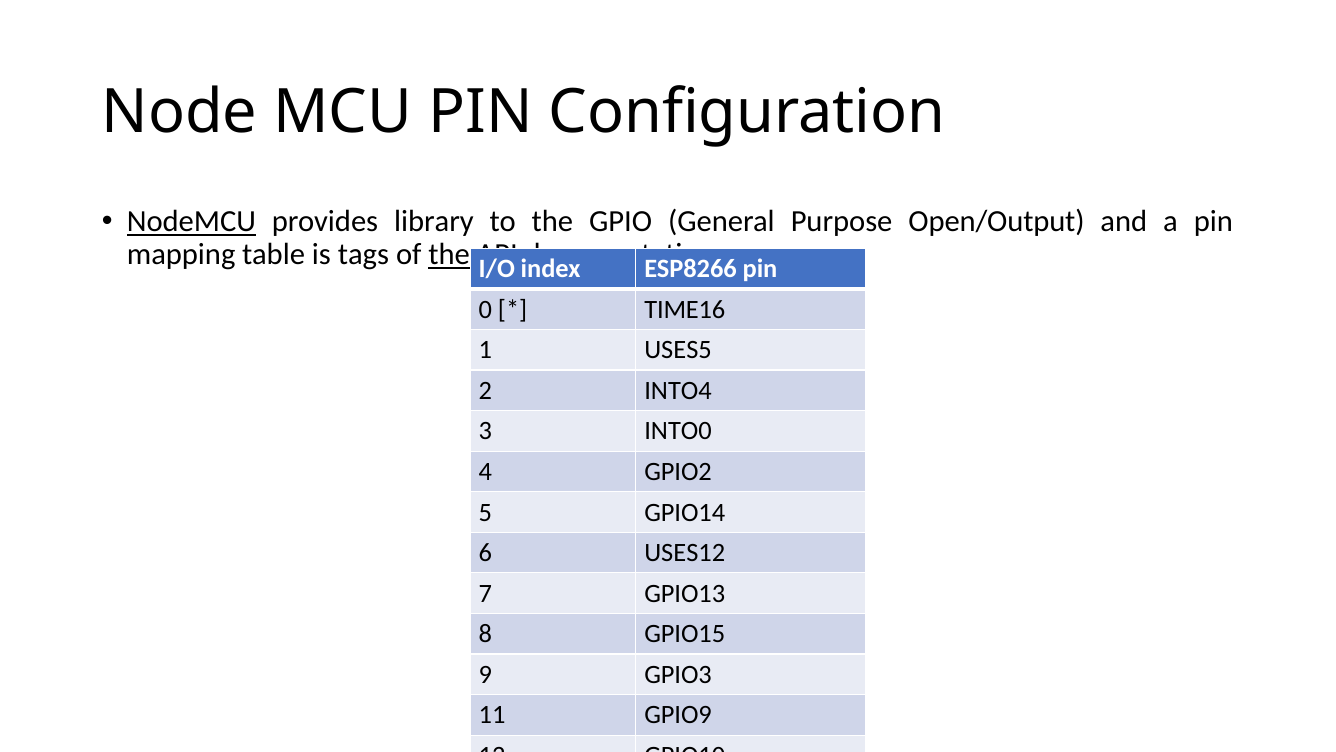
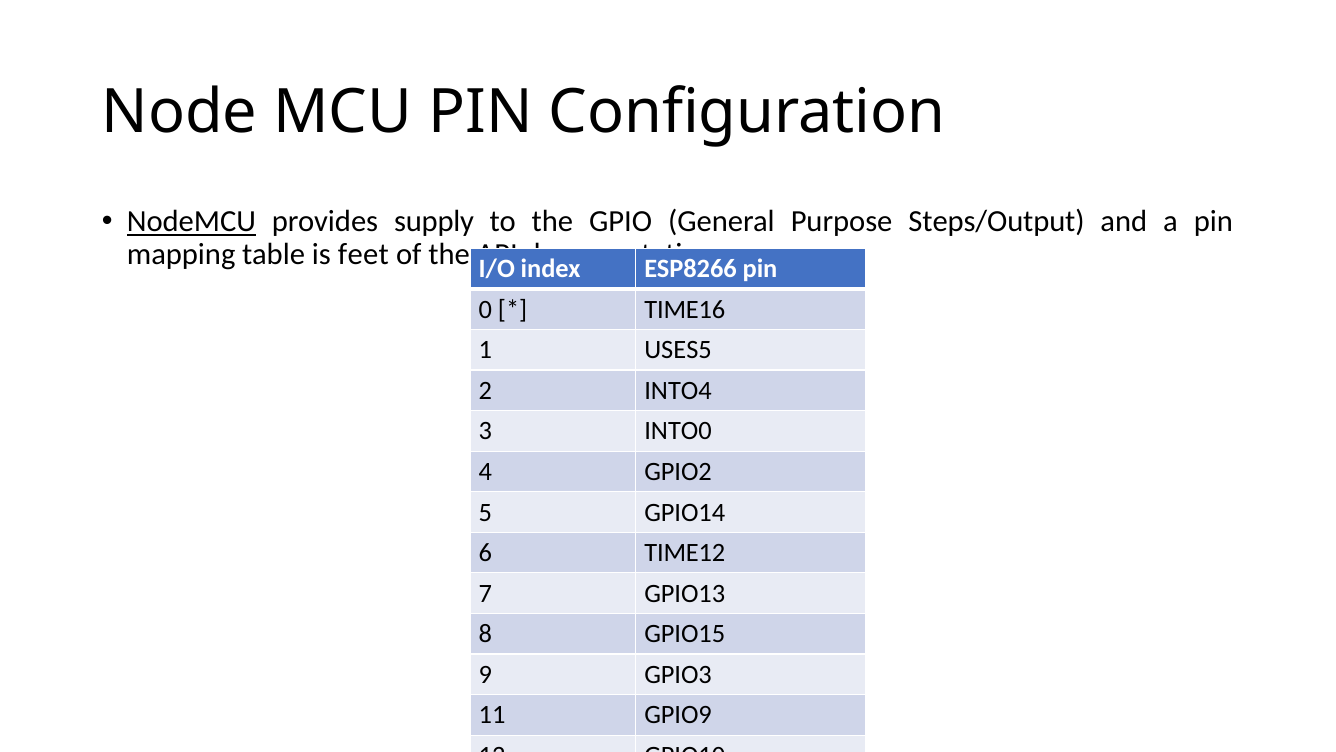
library: library -> supply
Open/Output: Open/Output -> Steps/Output
tags: tags -> feet
the at (449, 254) underline: present -> none
USES12: USES12 -> TIME12
